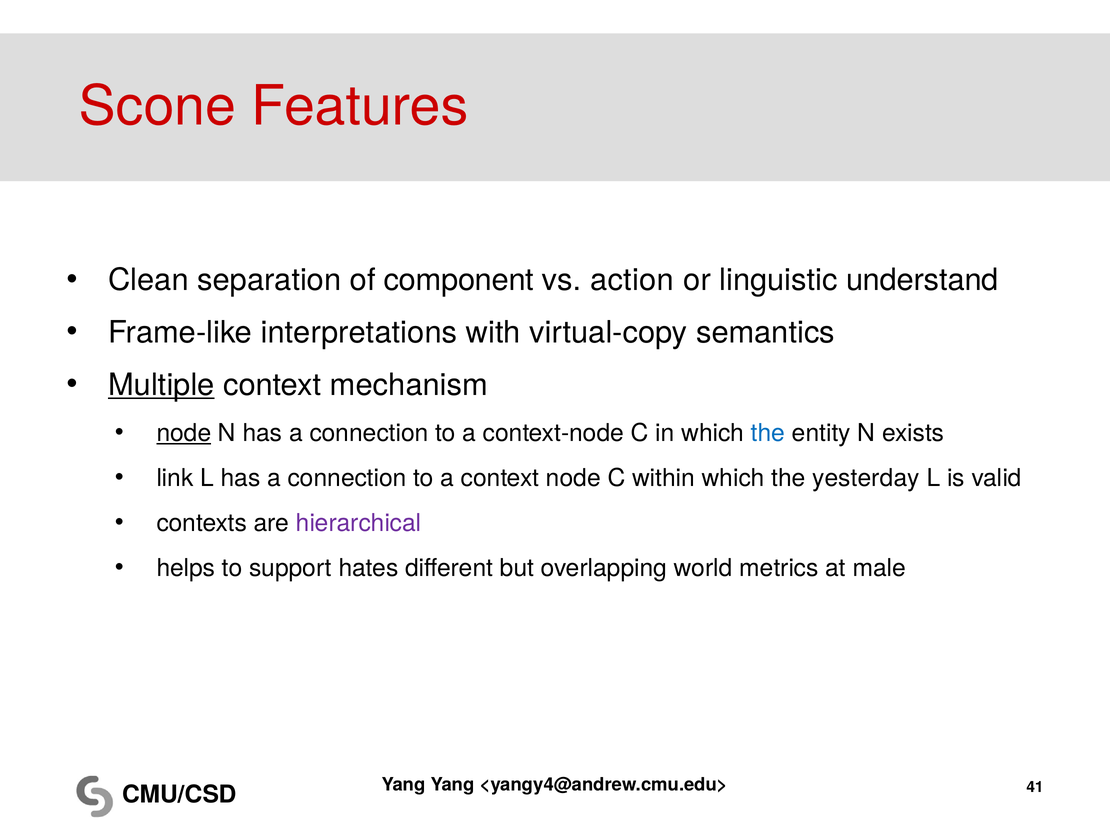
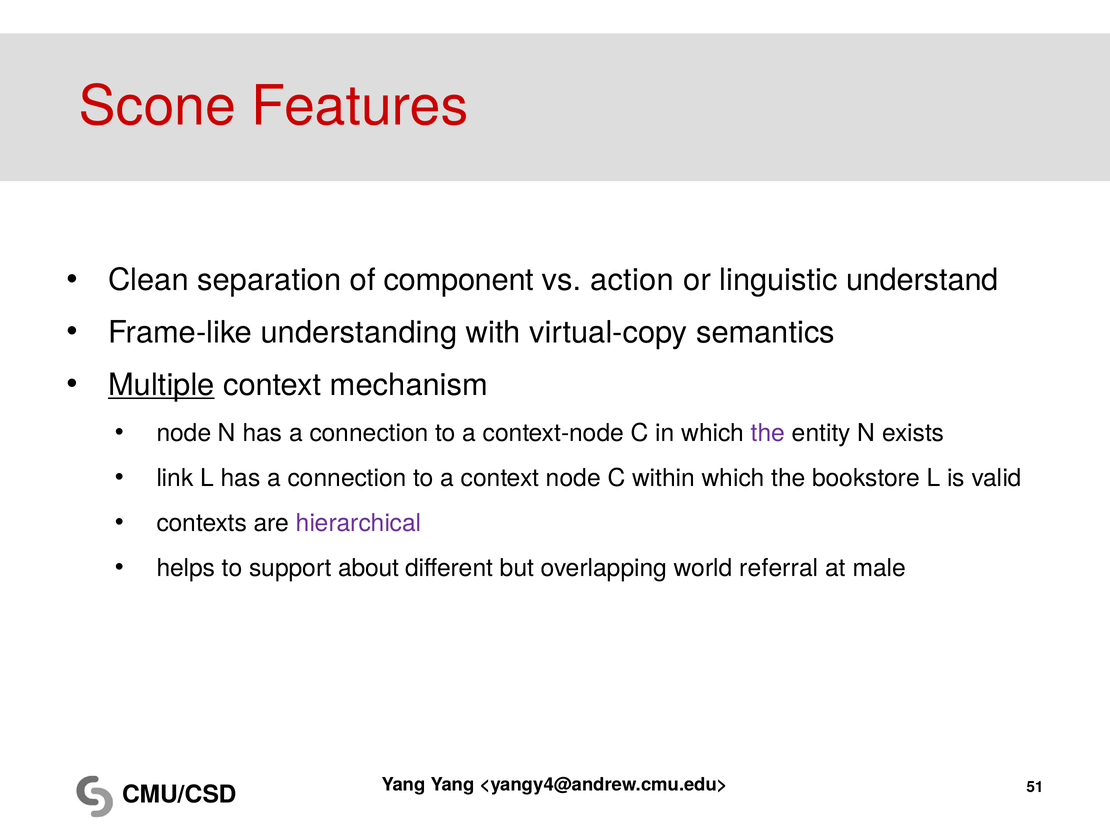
interpretations: interpretations -> understanding
node at (184, 433) underline: present -> none
the at (768, 433) colour: blue -> purple
yesterday: yesterday -> bookstore
hates: hates -> about
metrics: metrics -> referral
41: 41 -> 51
